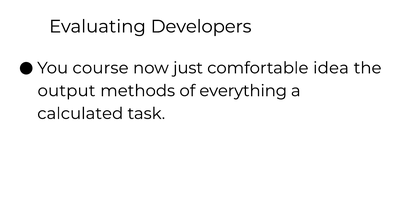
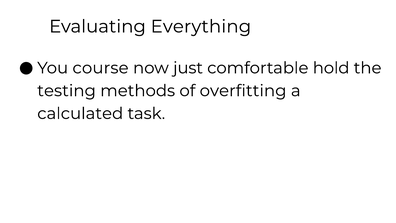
Developers: Developers -> Everything
idea: idea -> hold
output: output -> testing
everything: everything -> overfitting
